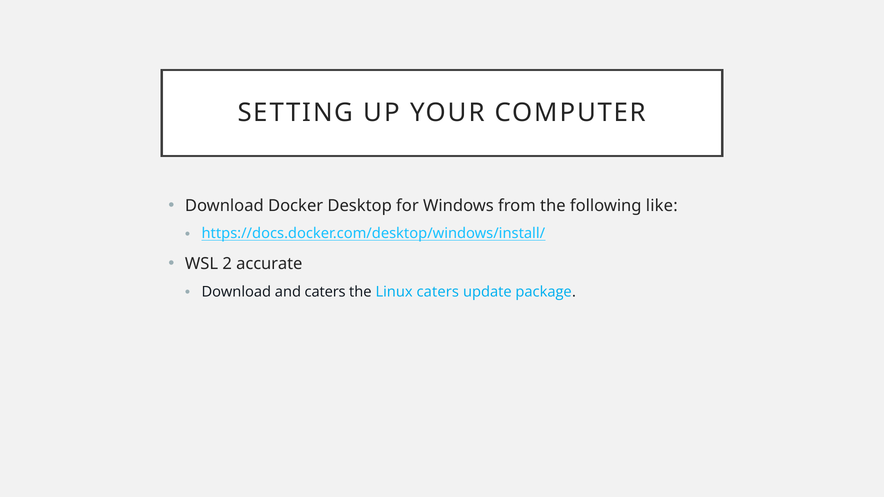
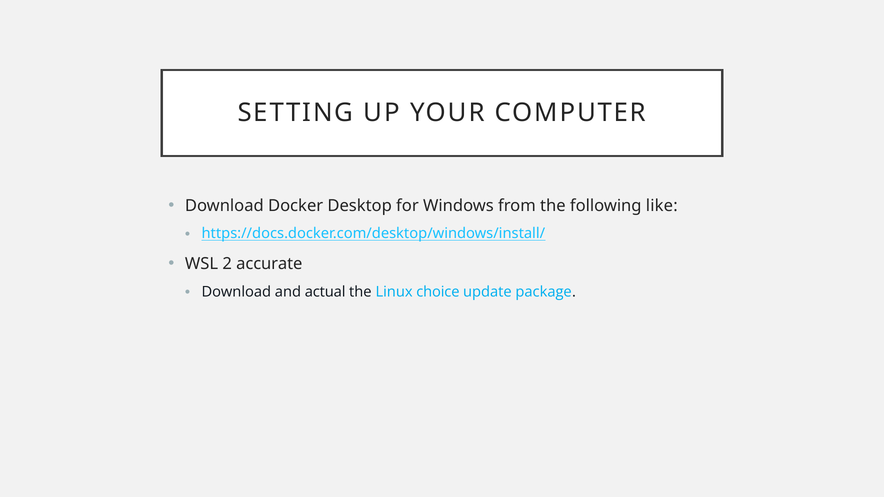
and caters: caters -> actual
Linux caters: caters -> choice
